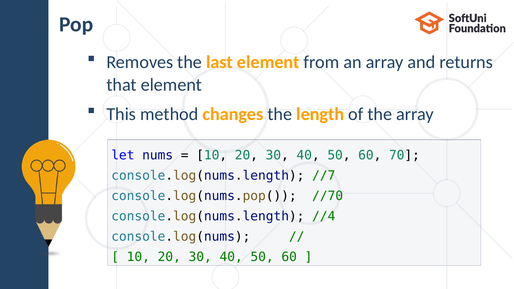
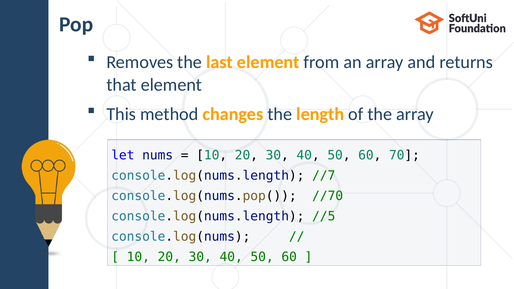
//4: //4 -> //5
